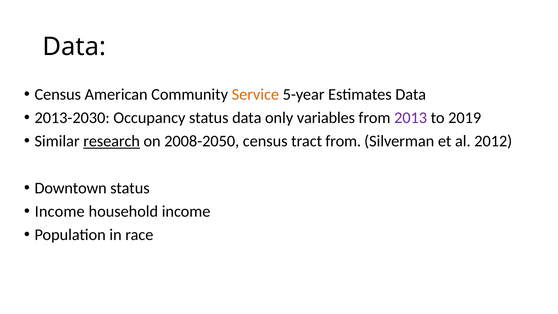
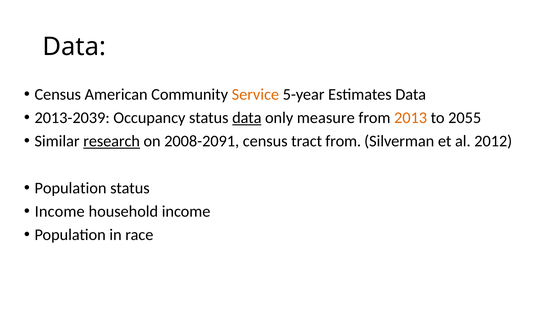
2013-2030: 2013-2030 -> 2013-2039
data at (247, 118) underline: none -> present
variables: variables -> measure
2013 colour: purple -> orange
2019: 2019 -> 2055
2008-2050: 2008-2050 -> 2008-2091
Downtown at (71, 188): Downtown -> Population
